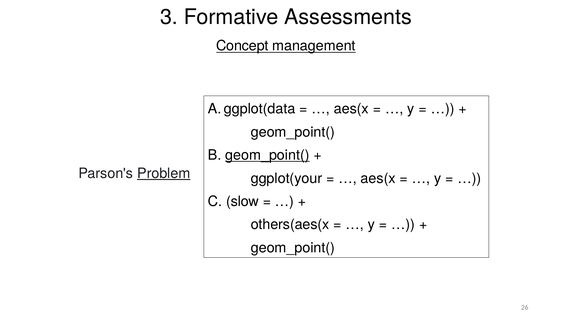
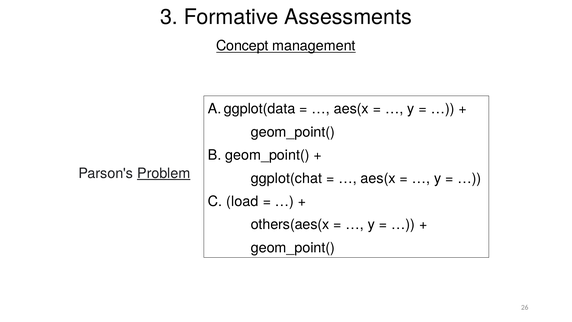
geom_point( at (267, 155) underline: present -> none
ggplot(your: ggplot(your -> ggplot(chat
slow: slow -> load
